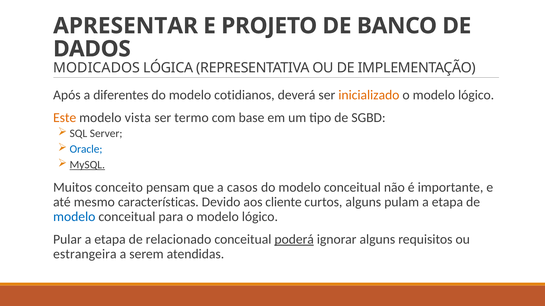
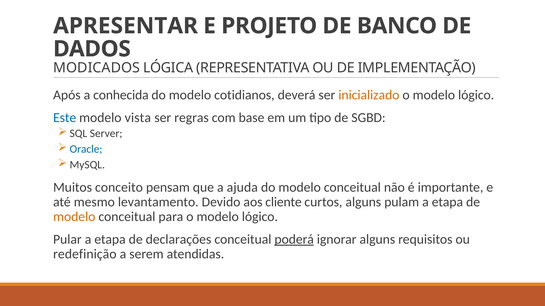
diferentes: diferentes -> conhecida
Este colour: orange -> blue
termo: termo -> regras
MySQL underline: present -> none
casos: casos -> ajuda
características: características -> levantamento
modelo at (74, 217) colour: blue -> orange
relacionado: relacionado -> declarações
estrangeira: estrangeira -> redefinição
